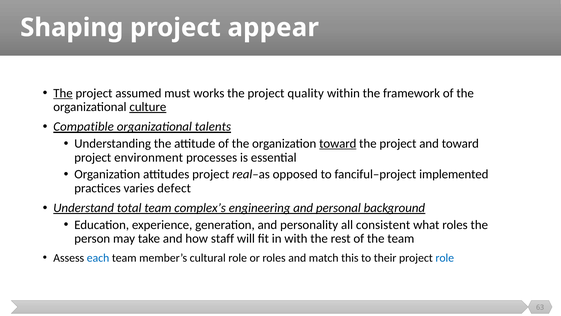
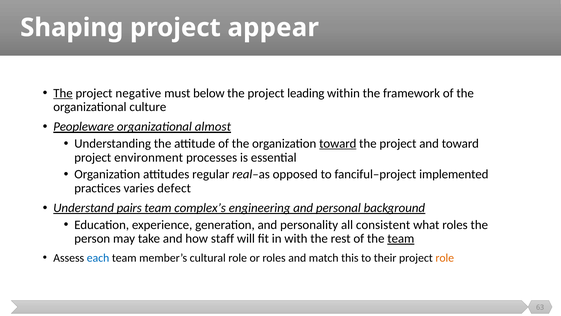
assumed: assumed -> negative
works: works -> below
quality: quality -> leading
culture underline: present -> none
Compatible: Compatible -> Peopleware
talents: talents -> almost
attitudes project: project -> regular
total: total -> pairs
team at (401, 238) underline: none -> present
role at (445, 257) colour: blue -> orange
